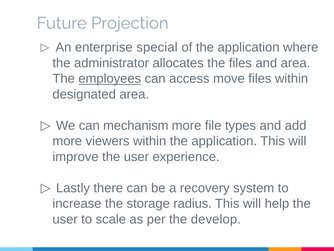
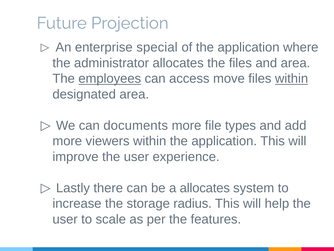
within at (292, 79) underline: none -> present
mechanism: mechanism -> documents
a recovery: recovery -> allocates
develop: develop -> features
